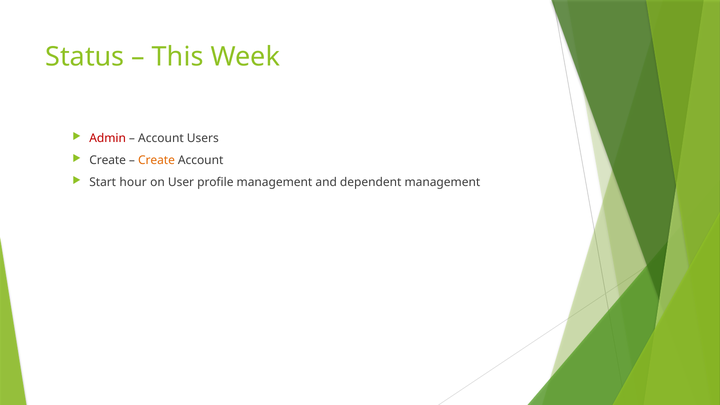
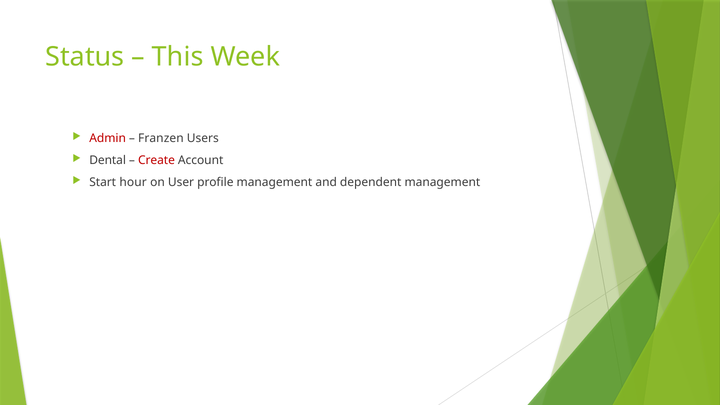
Account at (161, 138): Account -> Franzen
Create at (108, 160): Create -> Dental
Create at (156, 160) colour: orange -> red
